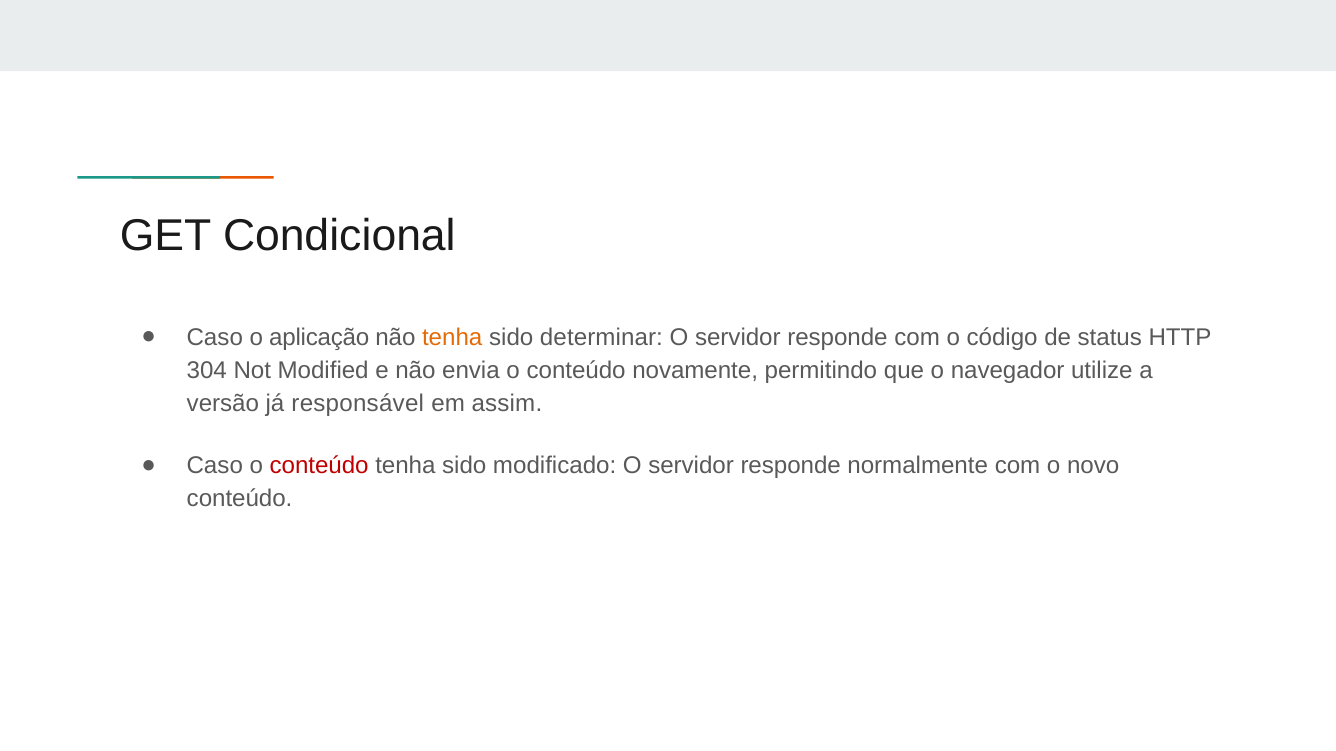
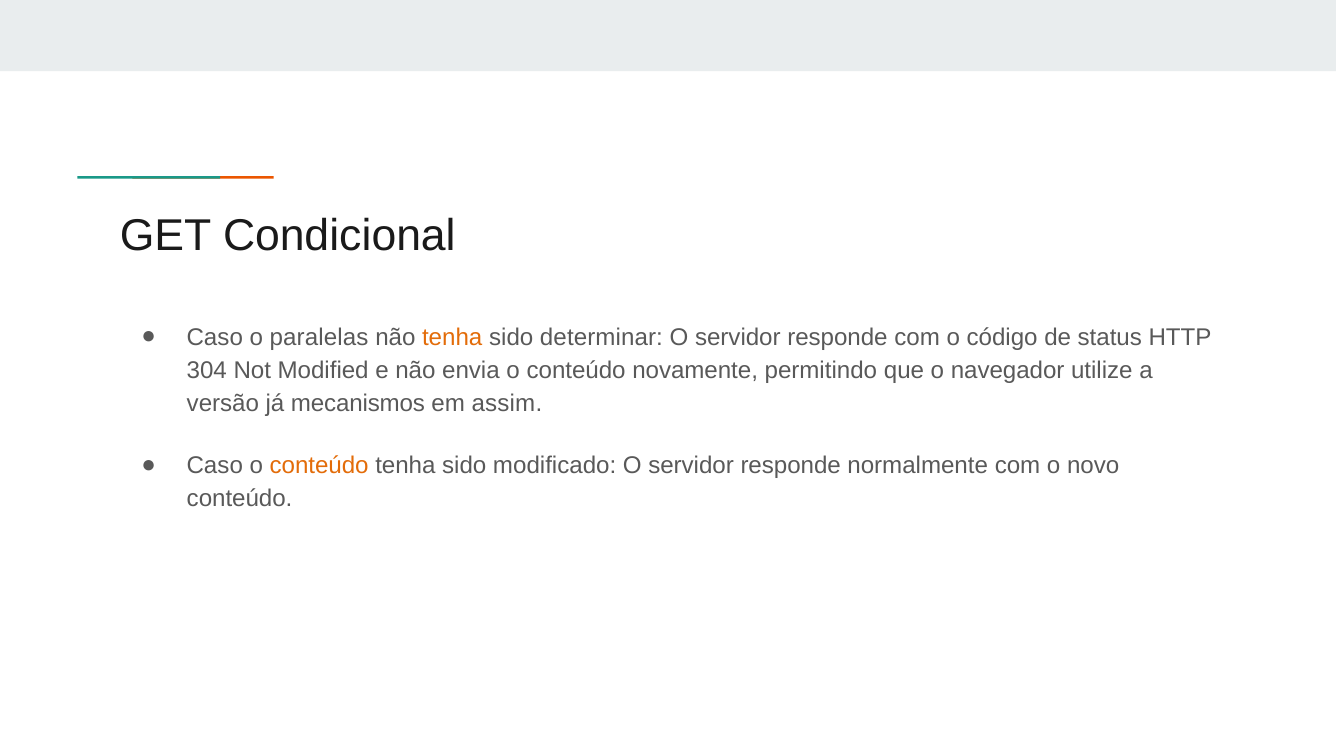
aplicação: aplicação -> paralelas
responsável: responsável -> mecanismos
conteúdo at (319, 466) colour: red -> orange
